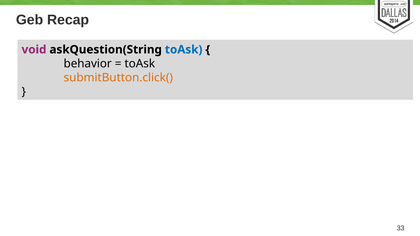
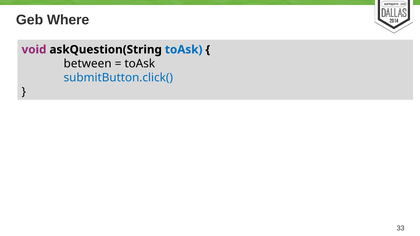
Recap: Recap -> Where
behavior: behavior -> between
submitButton.click( colour: orange -> blue
